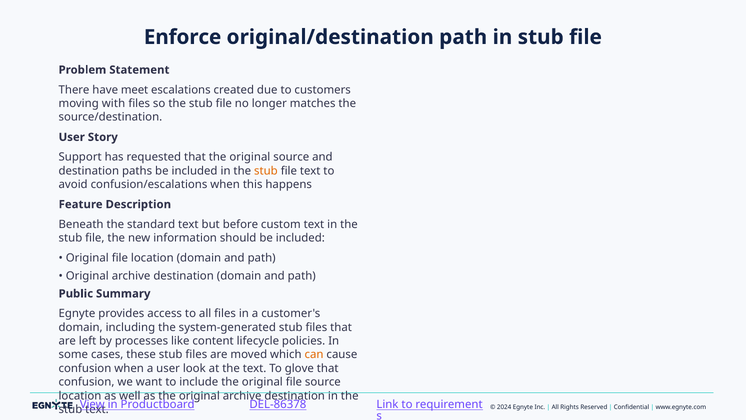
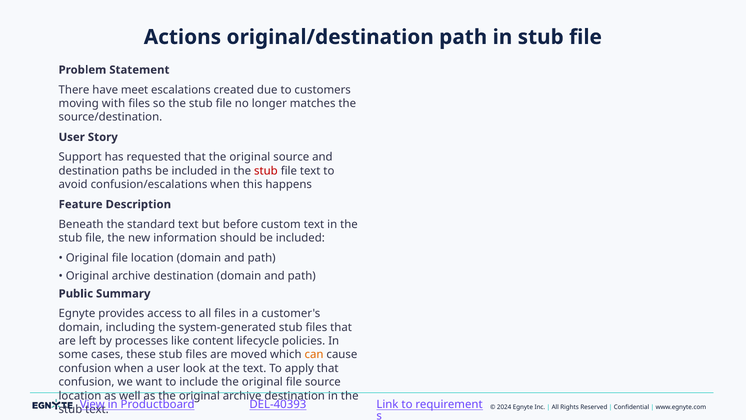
Enforce: Enforce -> Actions
stub at (266, 171) colour: orange -> red
glove: glove -> apply
DEL-86378: DEL-86378 -> DEL-40393
